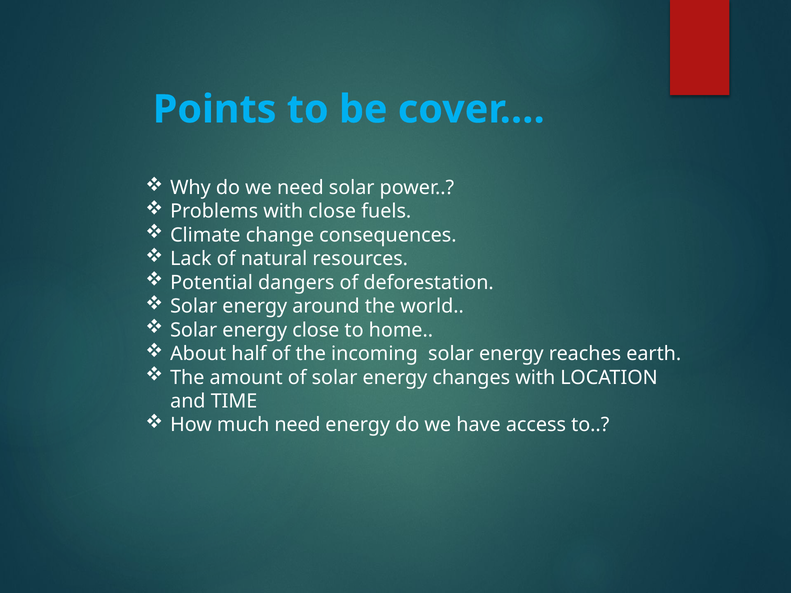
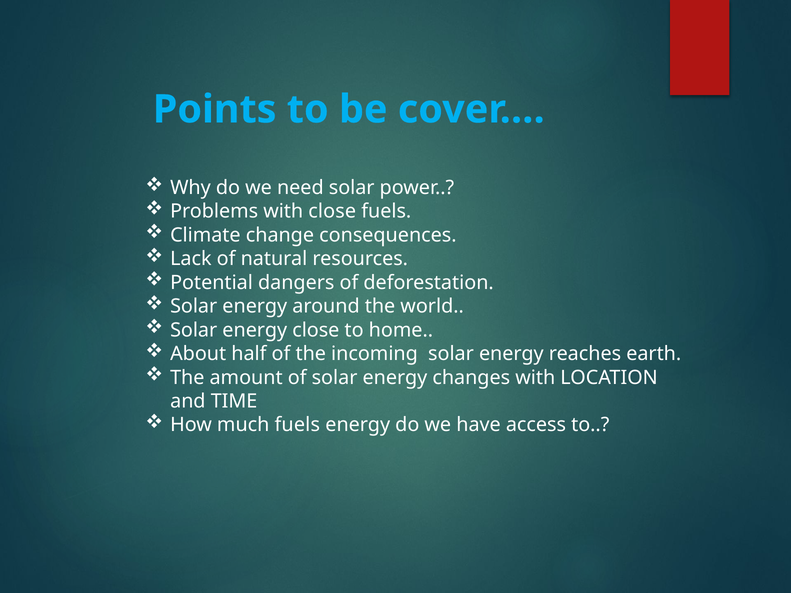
much need: need -> fuels
